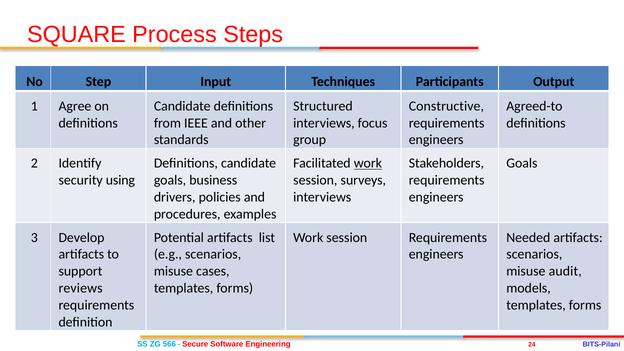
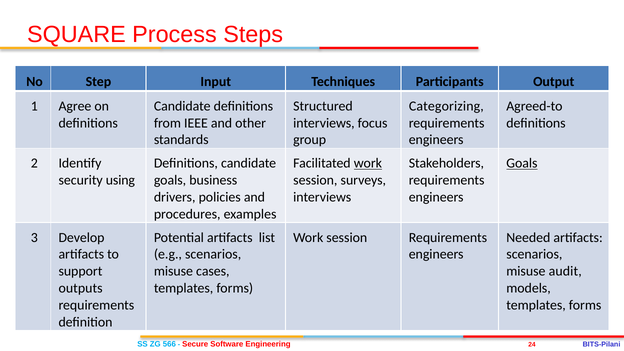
Constructive: Constructive -> Categorizing
Goals at (522, 163) underline: none -> present
reviews: reviews -> outputs
